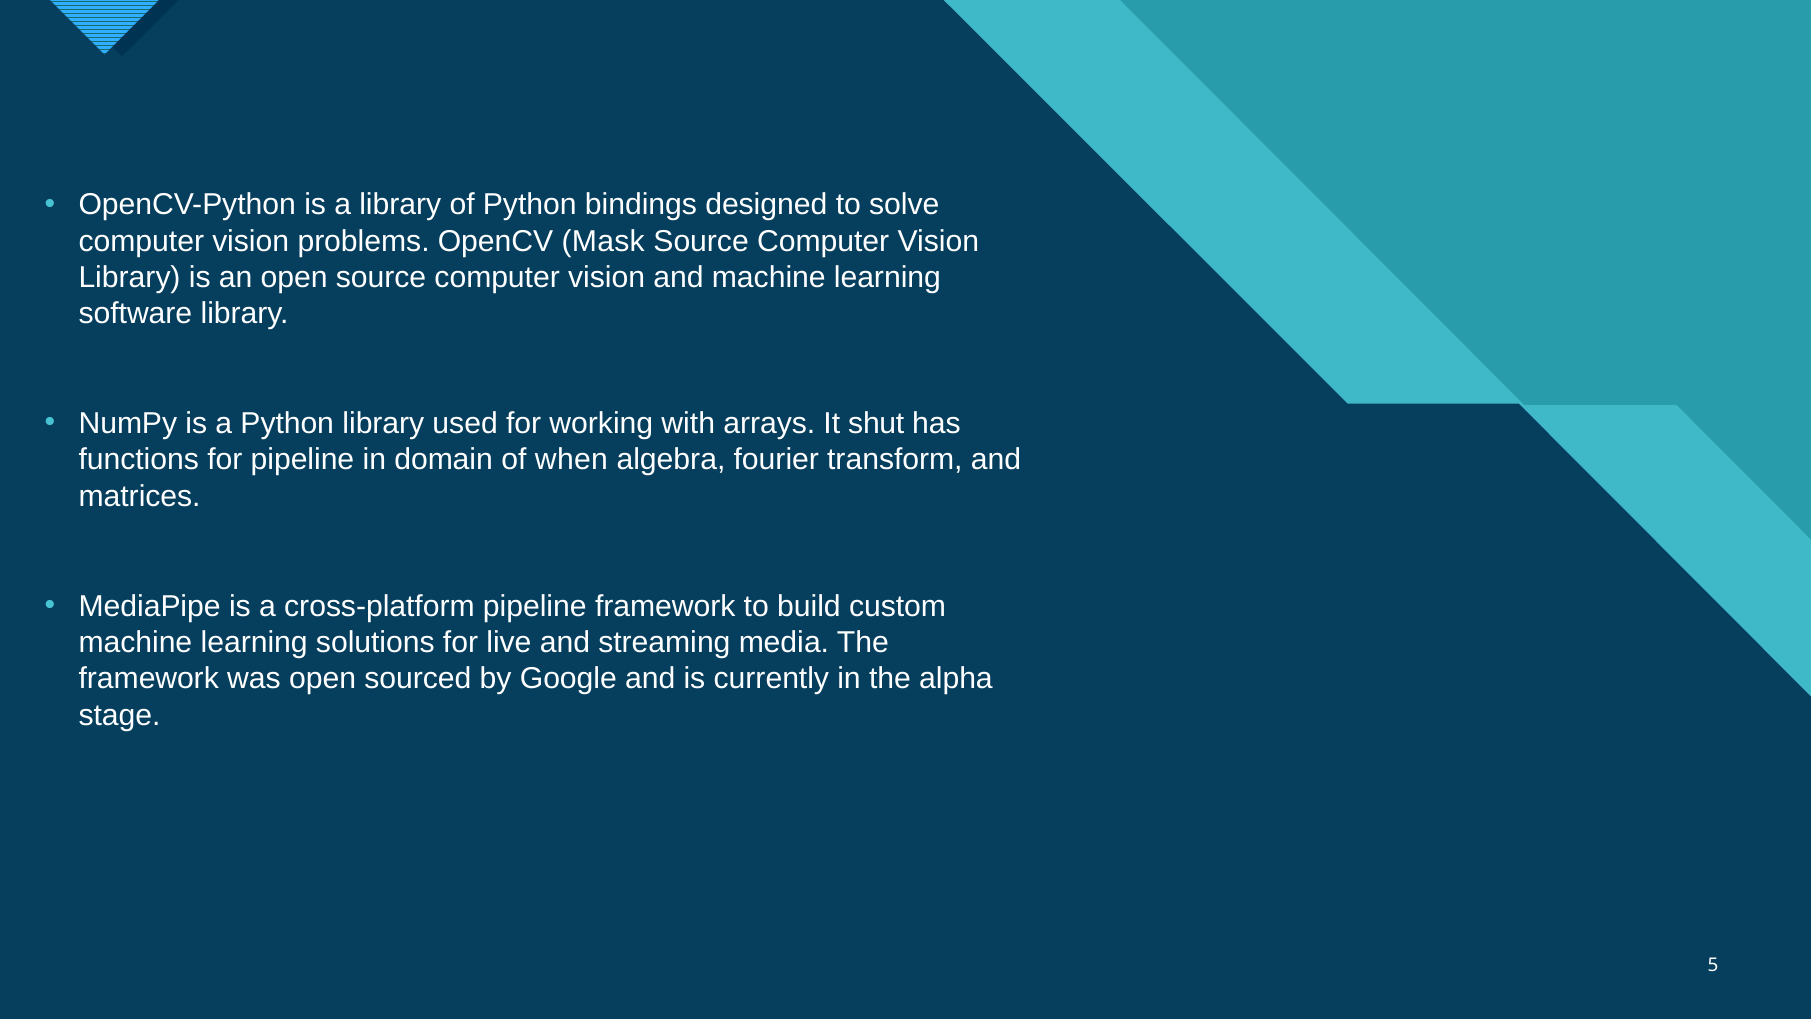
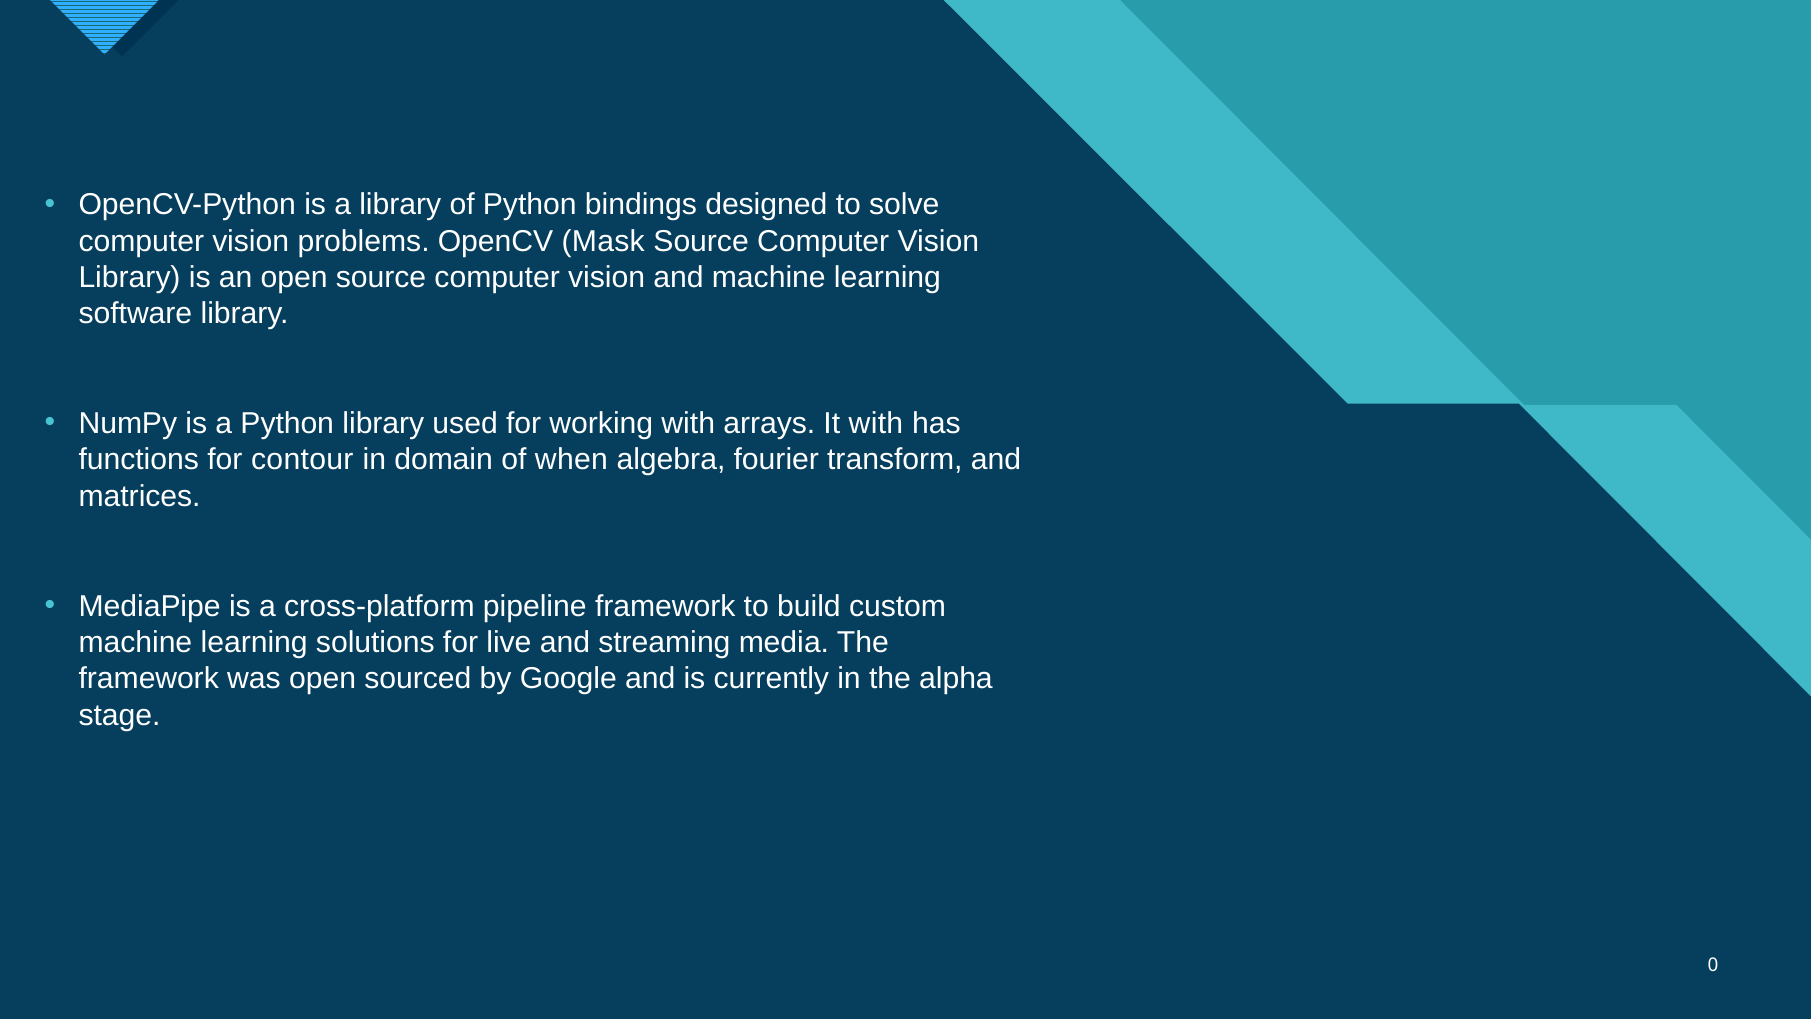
It shut: shut -> with
for pipeline: pipeline -> contour
5: 5 -> 0
